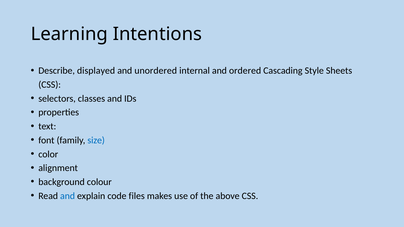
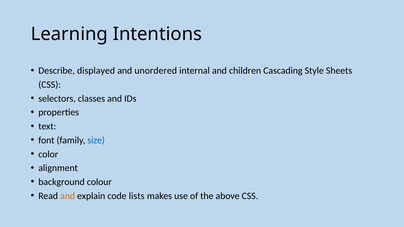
ordered: ordered -> children
and at (68, 196) colour: blue -> orange
files: files -> lists
